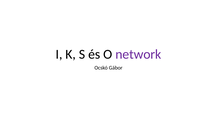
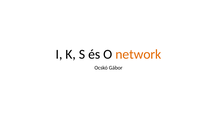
network colour: purple -> orange
